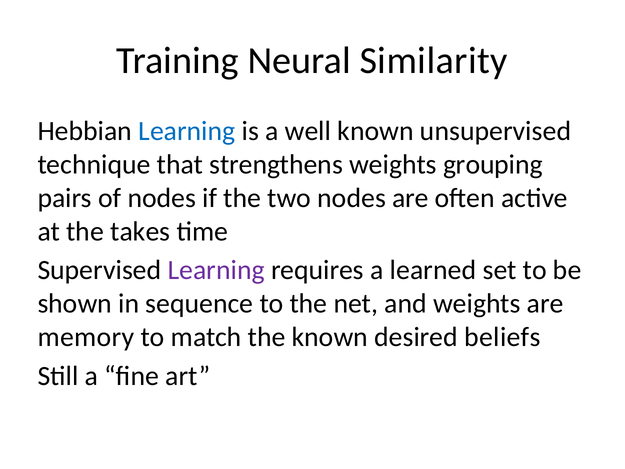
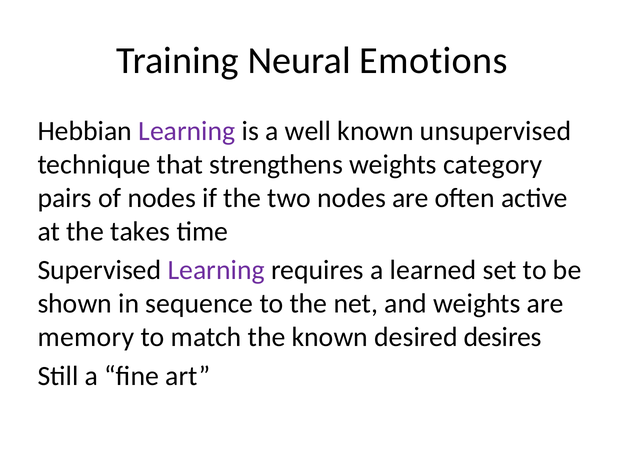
Similarity: Similarity -> Emotions
Learning at (187, 131) colour: blue -> purple
grouping: grouping -> category
beliefs: beliefs -> desires
